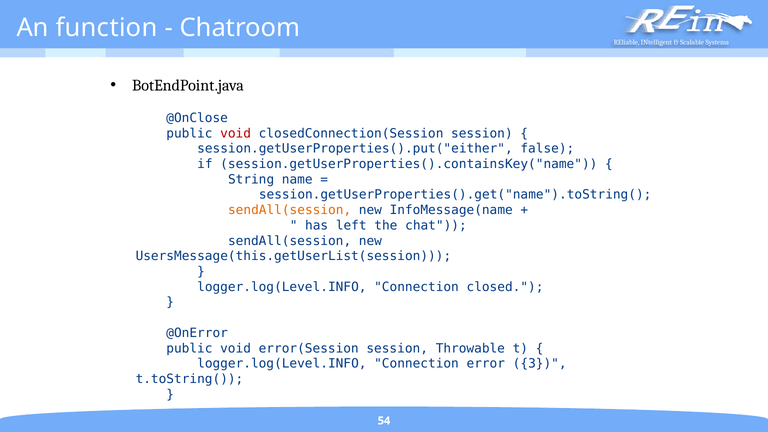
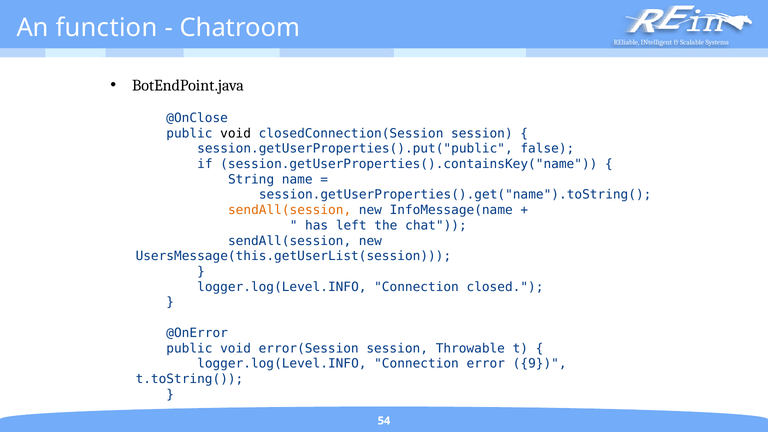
void at (236, 133) colour: red -> black
session.getUserProperties().put("either: session.getUserProperties().put("either -> session.getUserProperties().put("public
3: 3 -> 9
